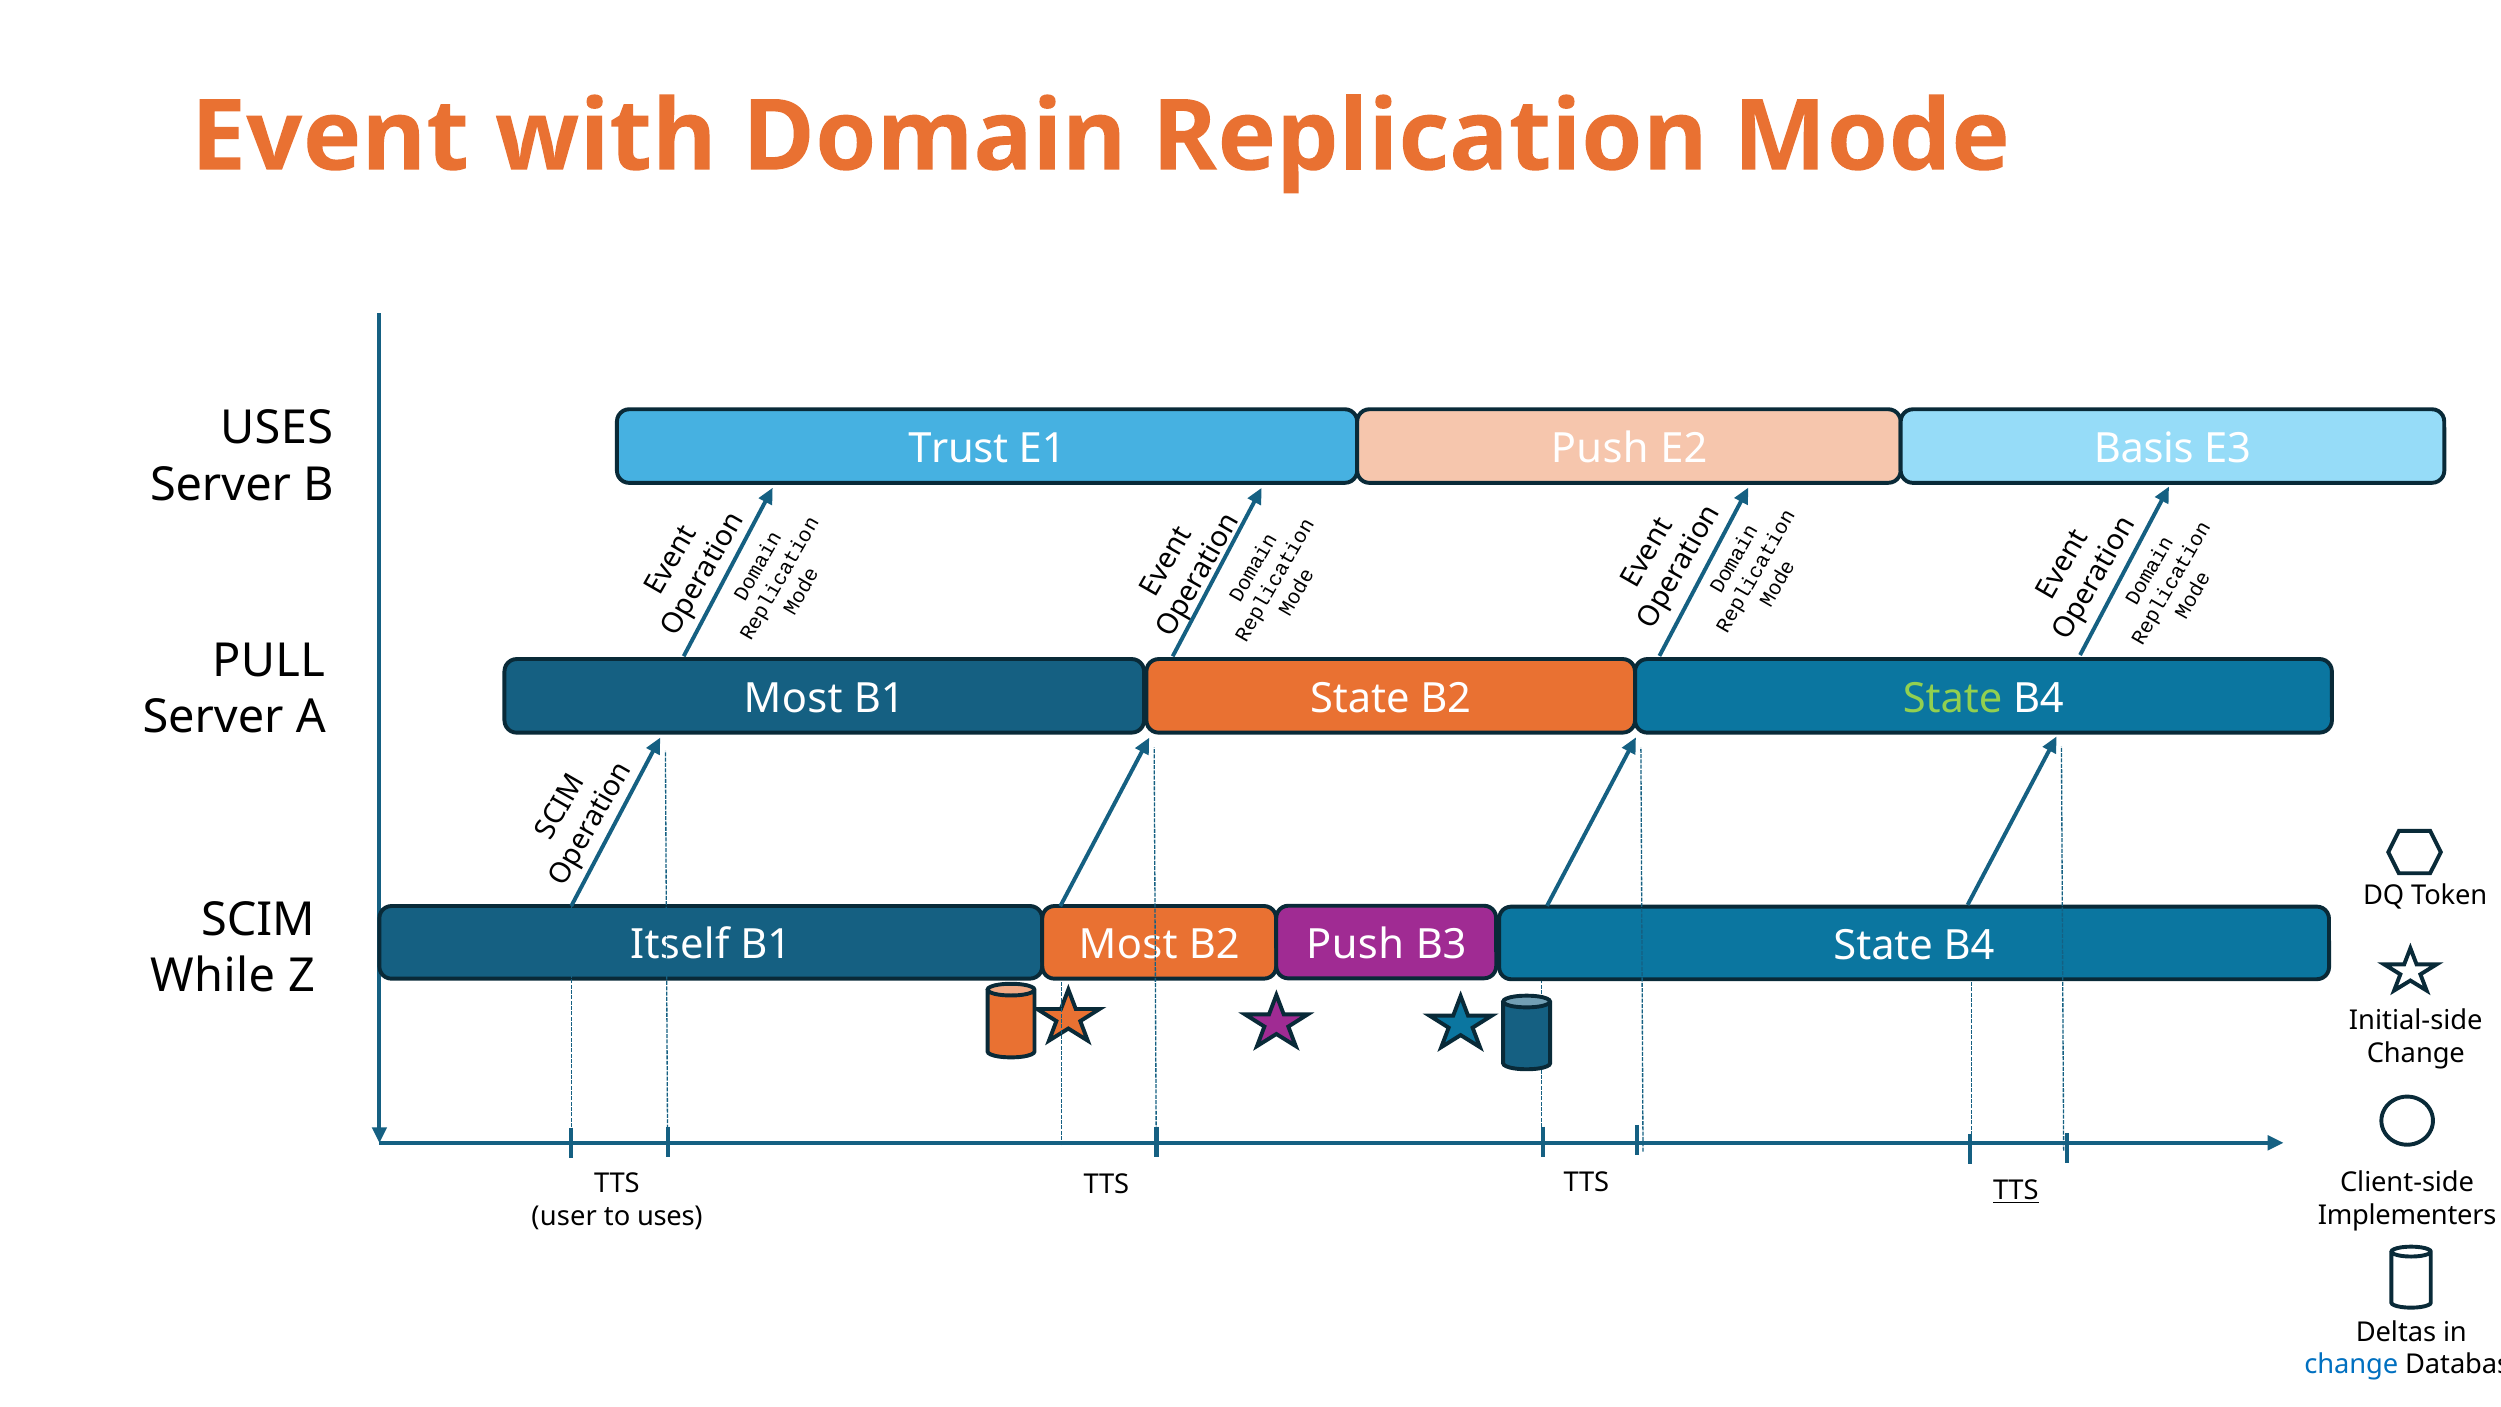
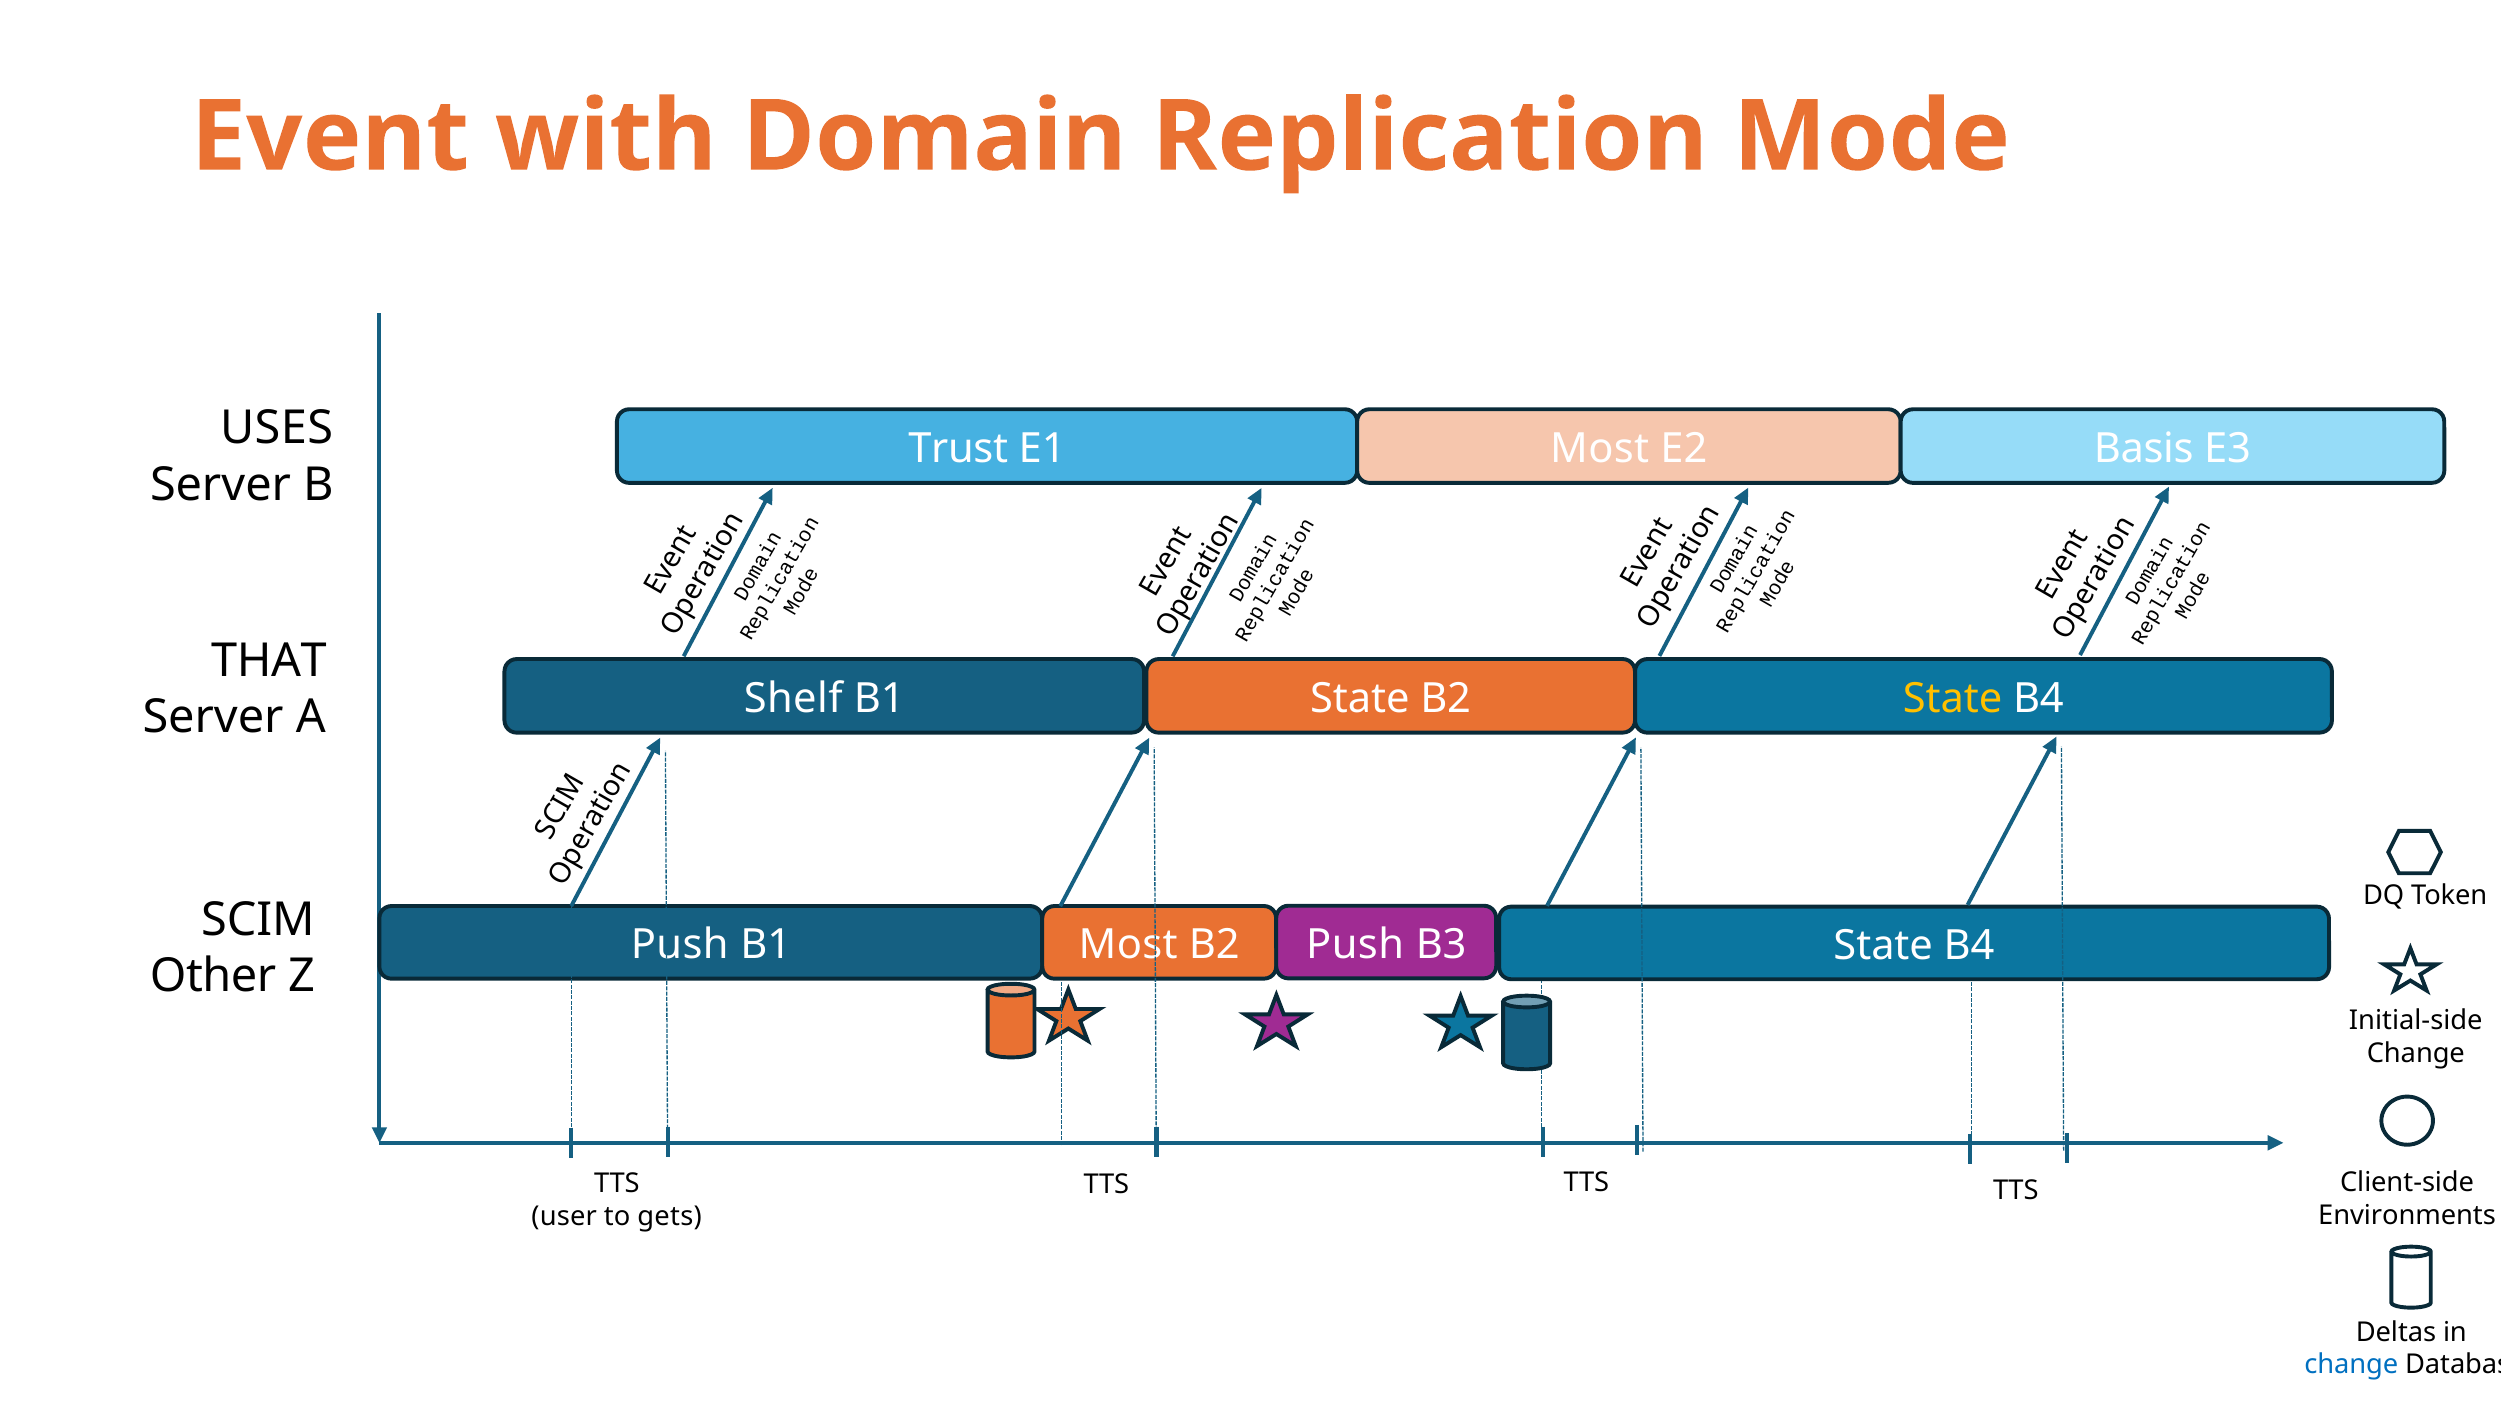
Push at (1600, 449): Push -> Most
PULL: PULL -> THAT
Most at (793, 699): Most -> Shelf
State at (1953, 699) colour: light green -> yellow
Itself at (680, 945): Itself -> Push
While: While -> Other
TTS at (2016, 1191) underline: present -> none
Implementers: Implementers -> Environments
to uses: uses -> gets
